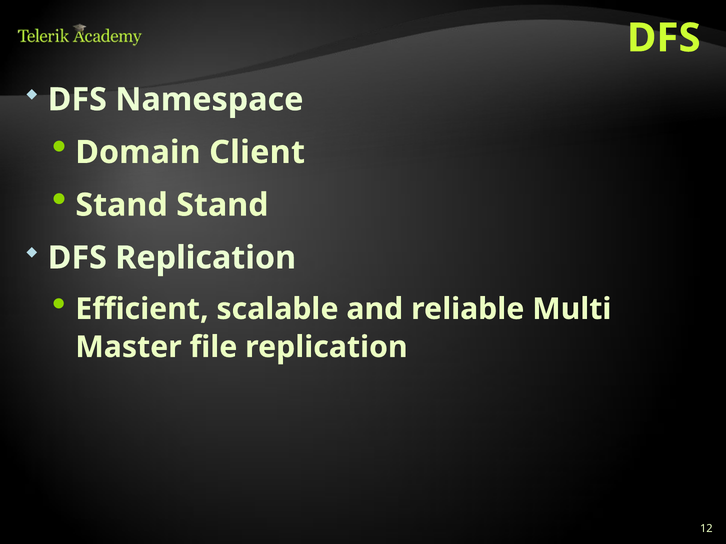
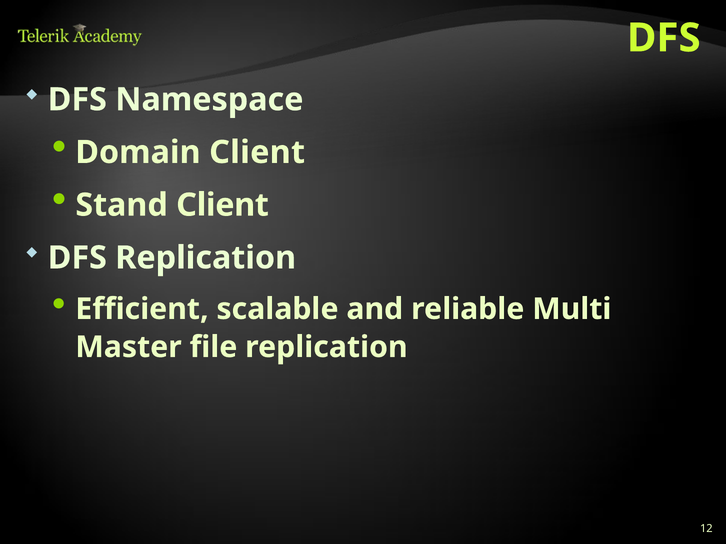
Stand Stand: Stand -> Client
